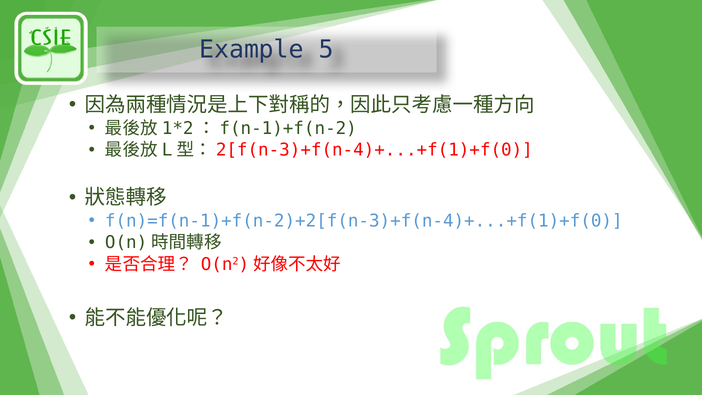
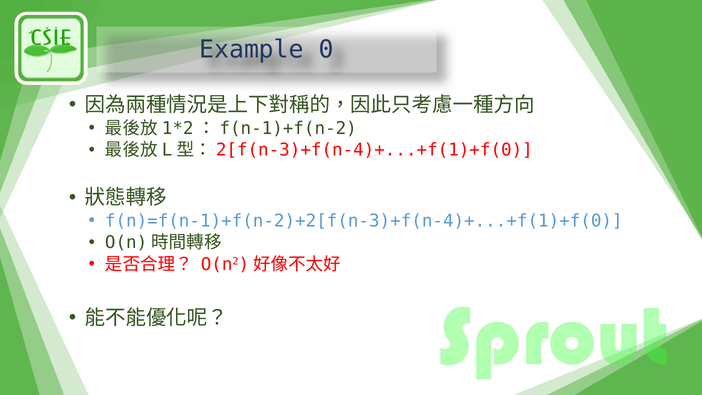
5: 5 -> 0
